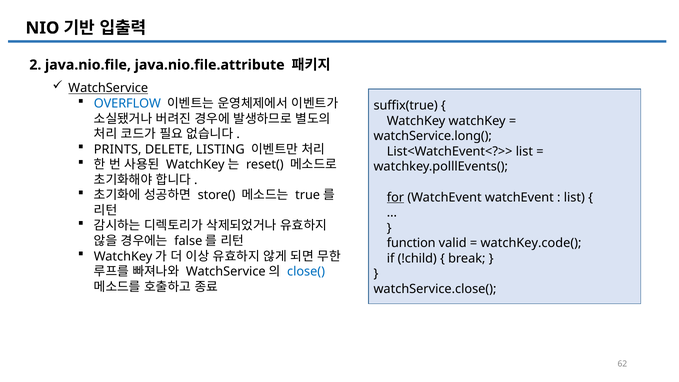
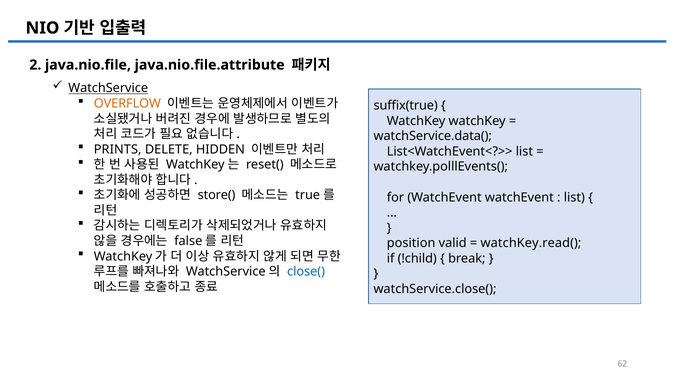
OVERFLOW colour: blue -> orange
watchService.long(: watchService.long( -> watchService.data(
LISTING: LISTING -> HIDDEN
for underline: present -> none
function: function -> position
watchKey.code(: watchKey.code( -> watchKey.read(
